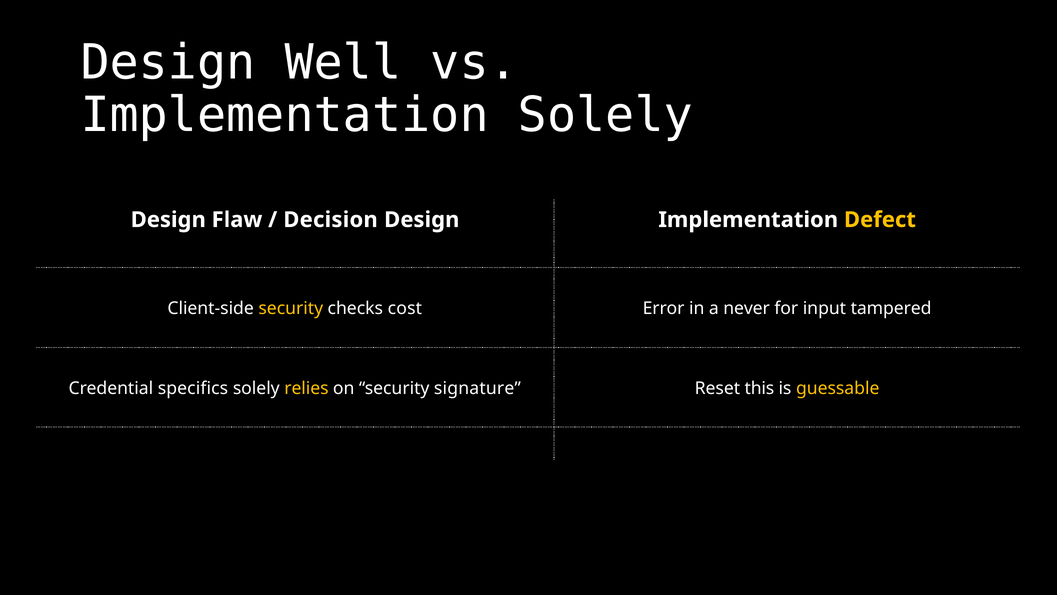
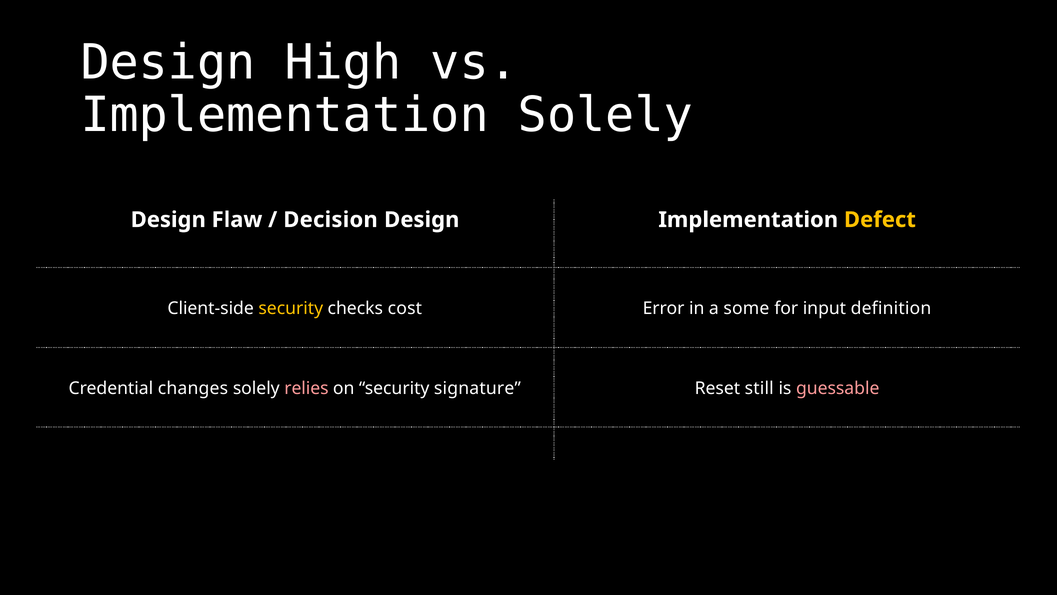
Well: Well -> High
never: never -> some
tampered: tampered -> definition
specifics: specifics -> changes
relies colour: yellow -> pink
this: this -> still
guessable colour: yellow -> pink
